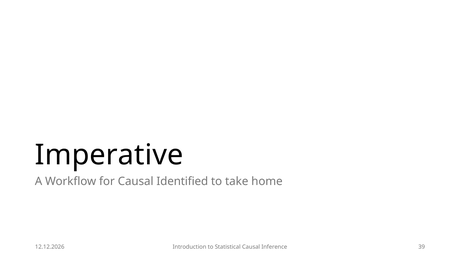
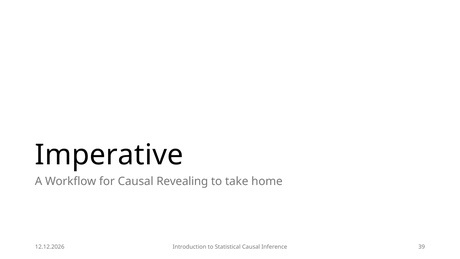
Identified: Identified -> Revealing
